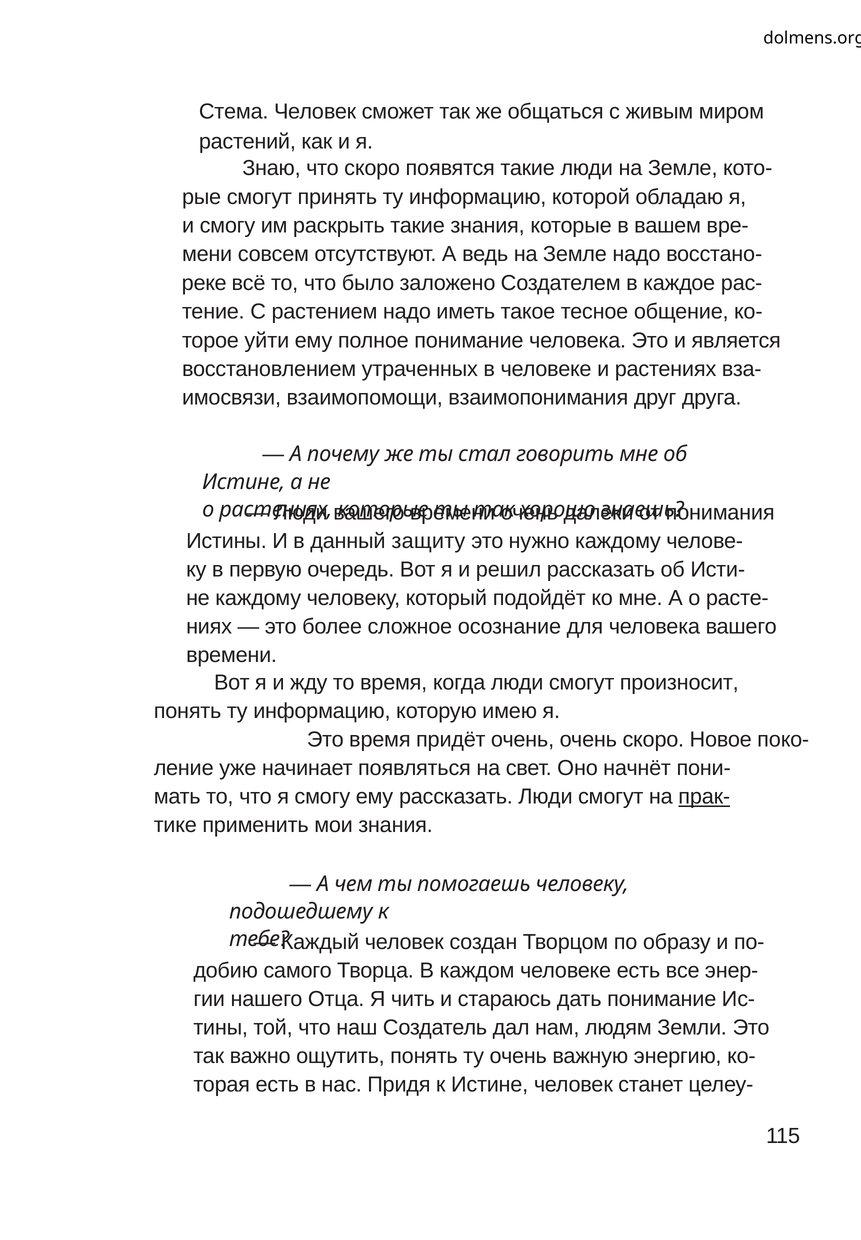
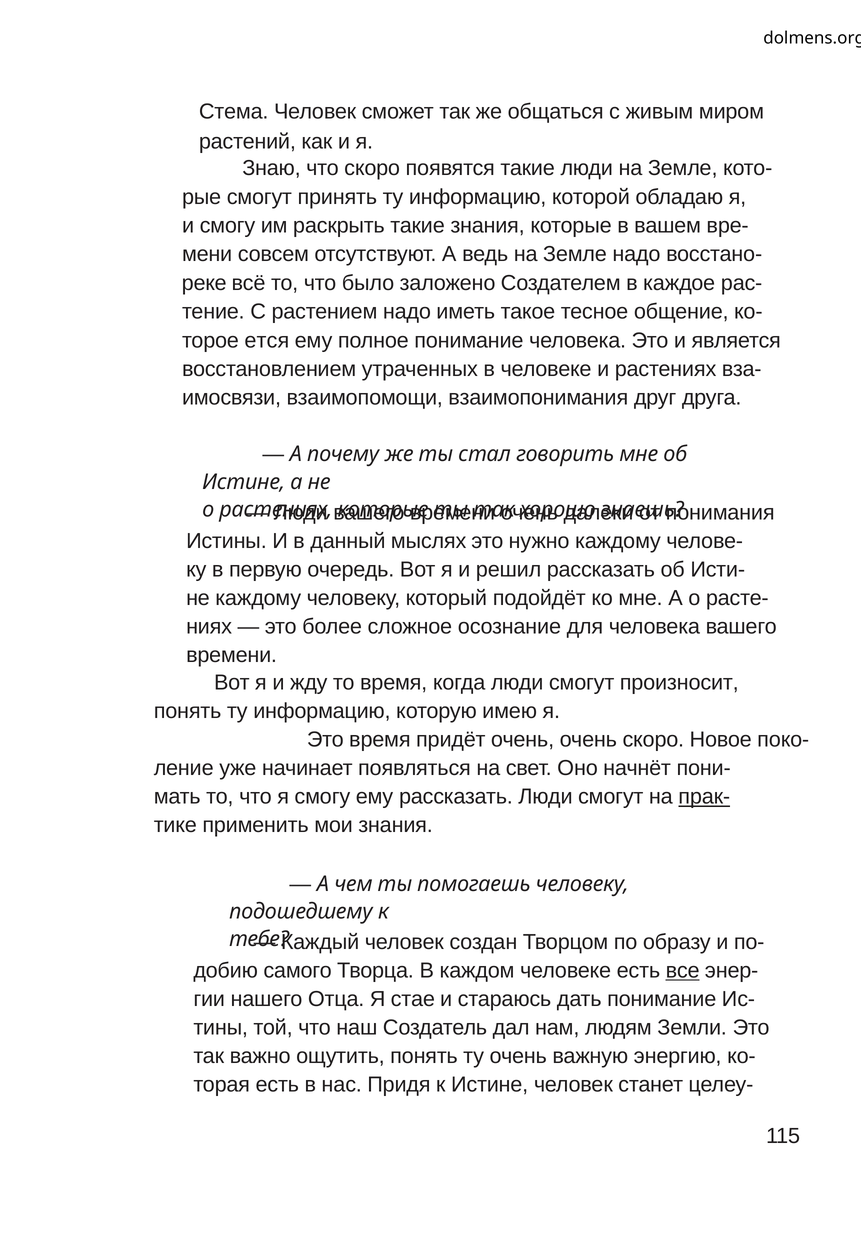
уйти: уйти -> ется
защиту: защиту -> мыслях
все underline: none -> present
чить: чить -> стае
